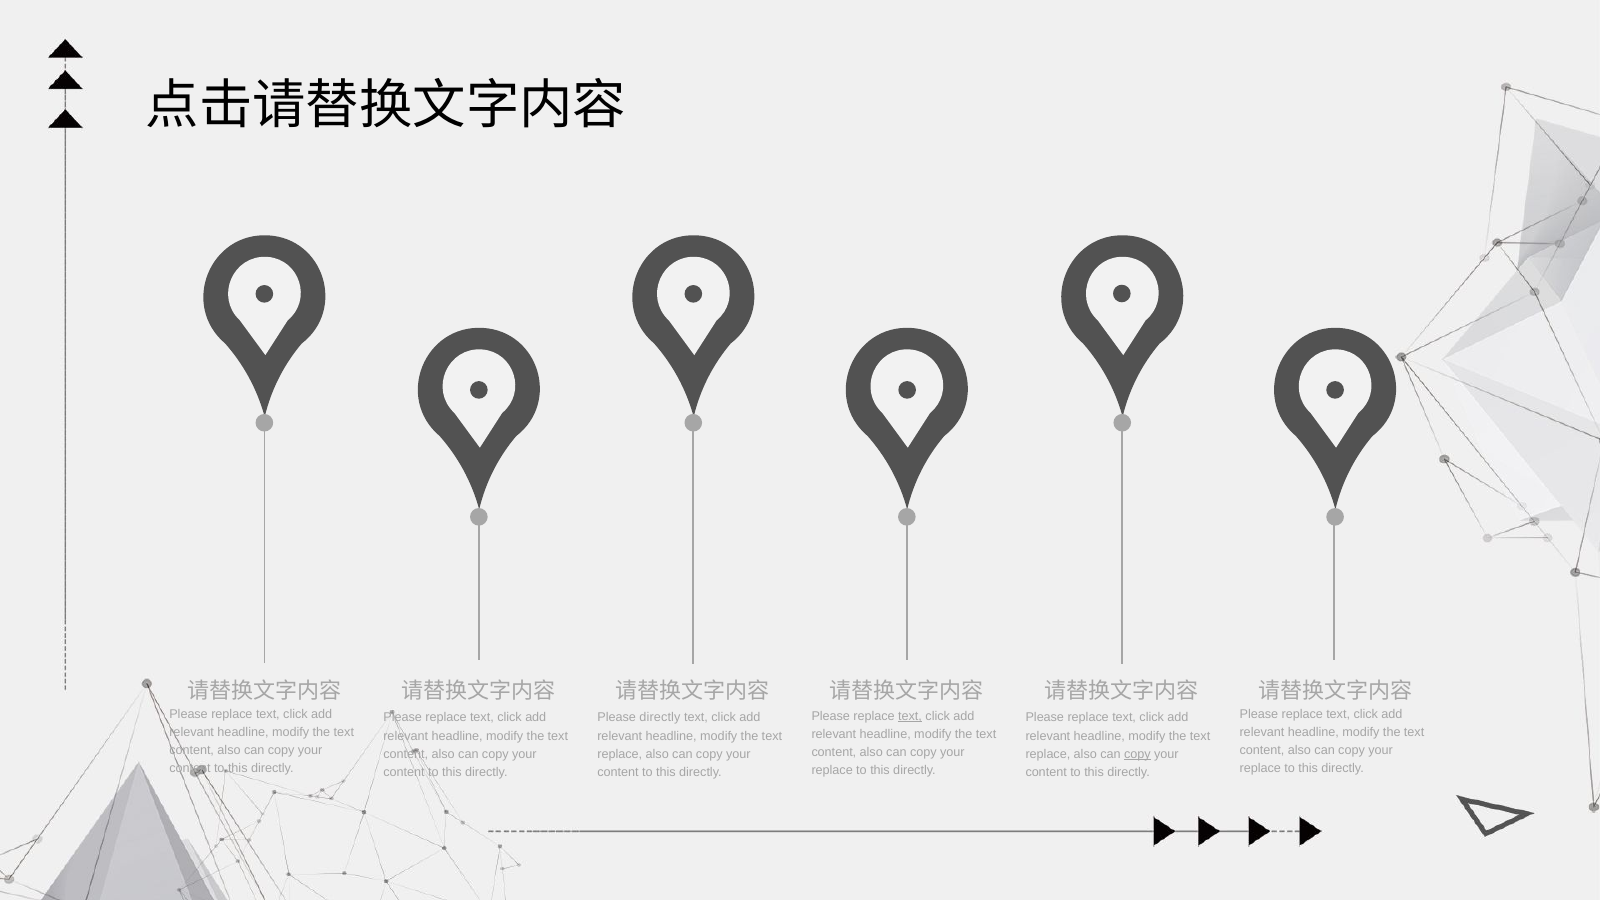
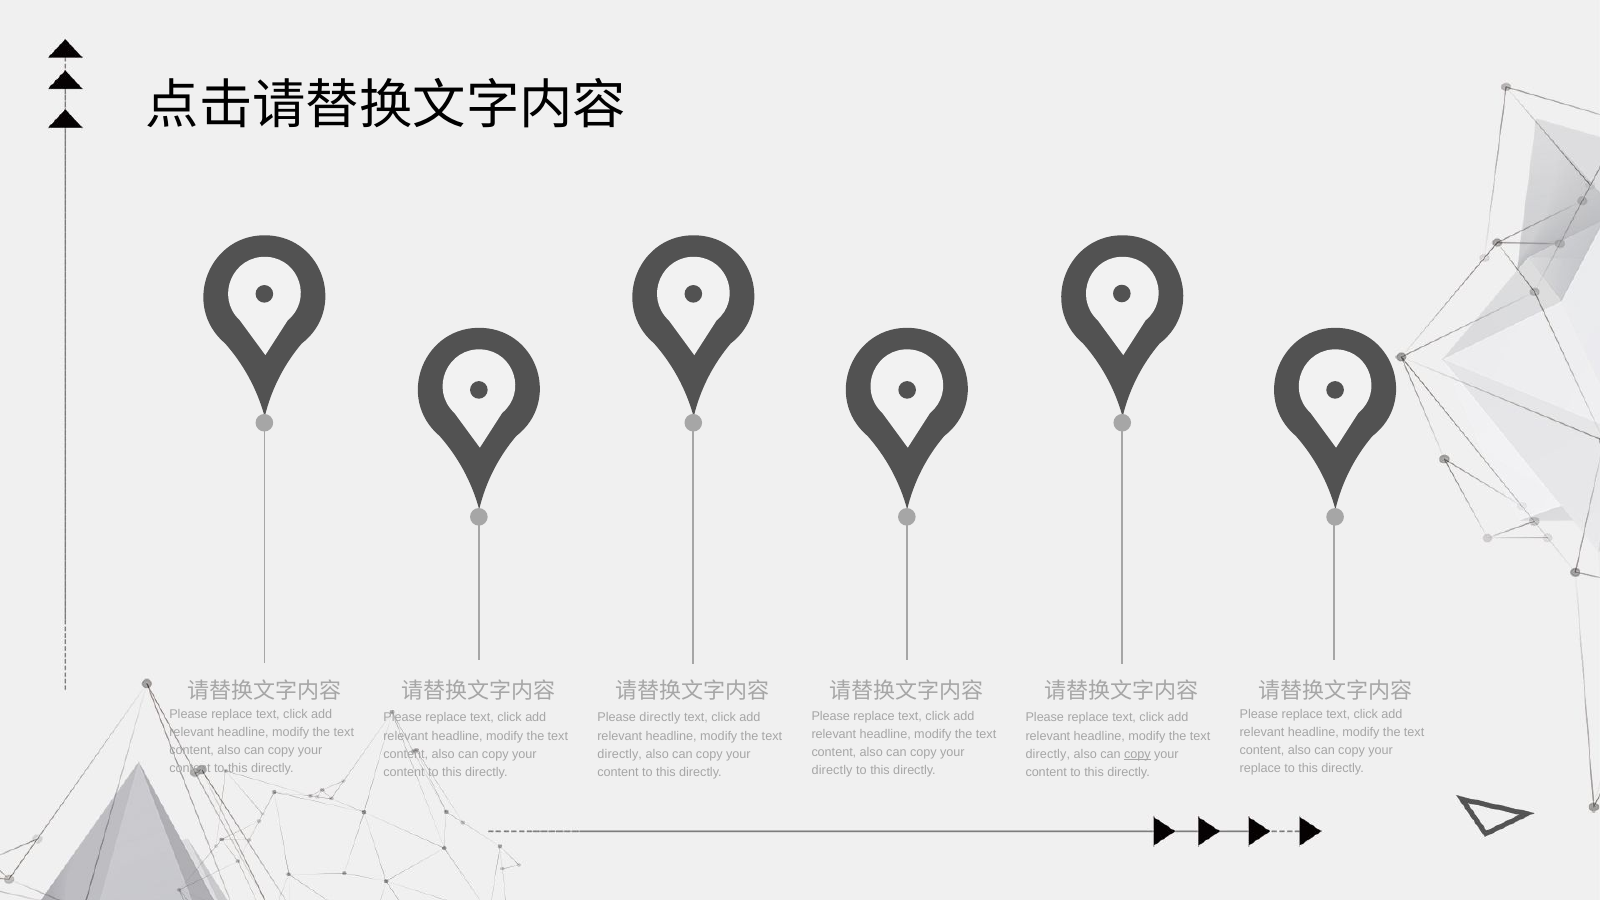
text at (910, 716) underline: present -> none
replace at (620, 754): replace -> directly
replace at (1048, 754): replace -> directly
replace at (832, 771): replace -> directly
